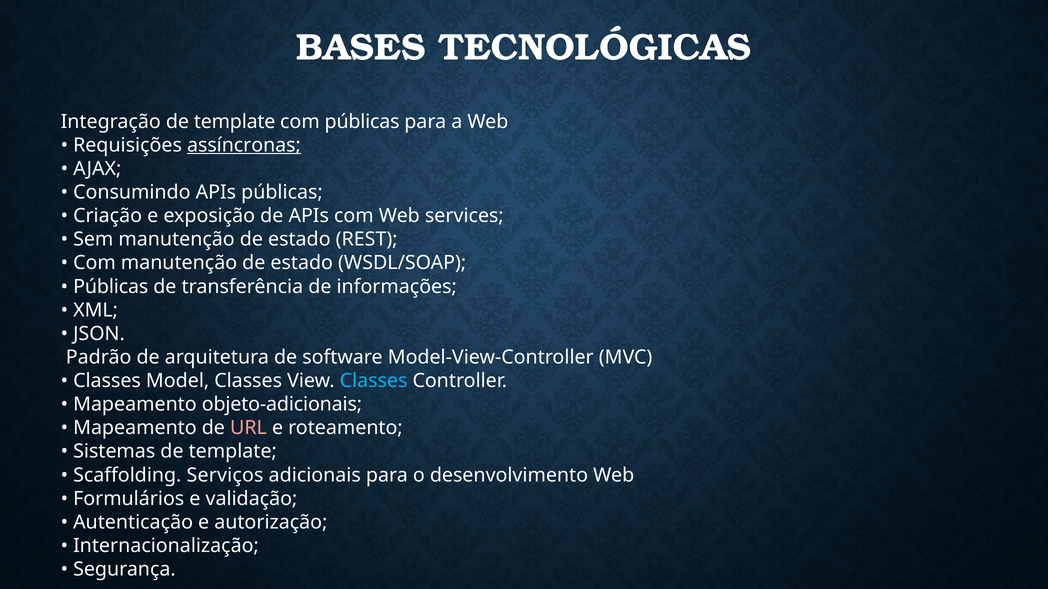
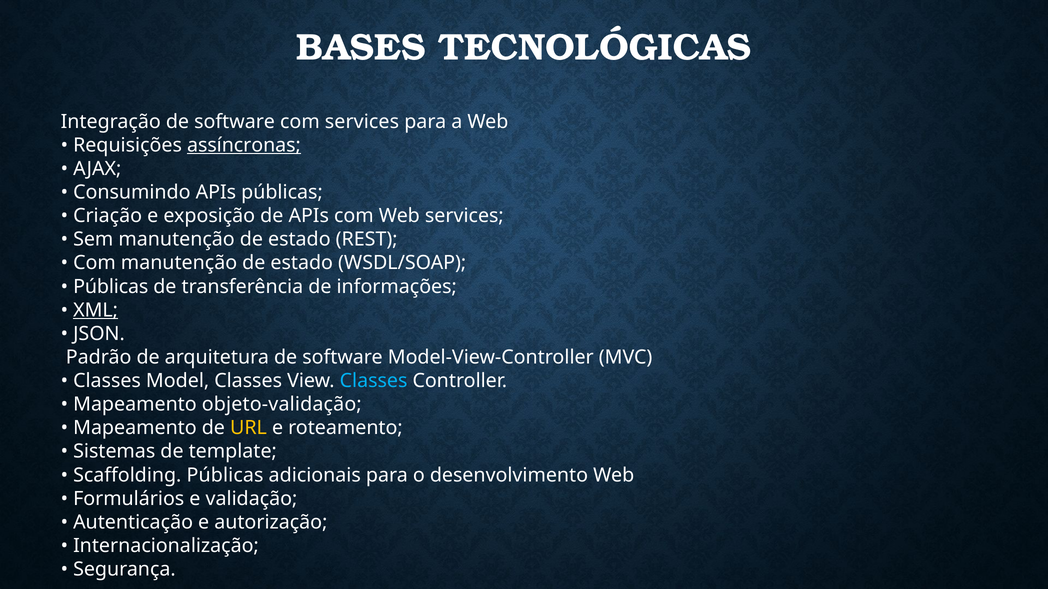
Integração de template: template -> software
com públicas: públicas -> services
XML underline: none -> present
objeto-adicionais: objeto-adicionais -> objeto-validação
URL colour: pink -> yellow
Scaffolding Serviços: Serviços -> Públicas
